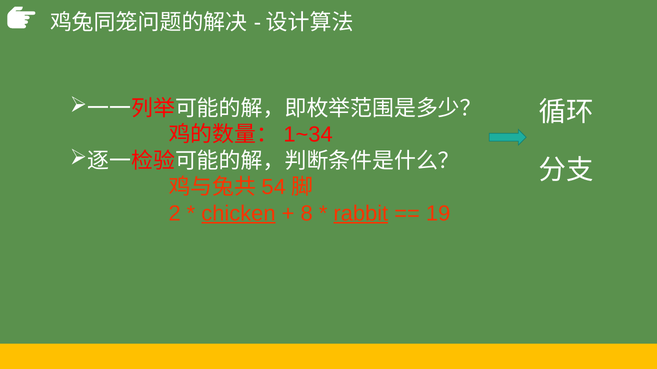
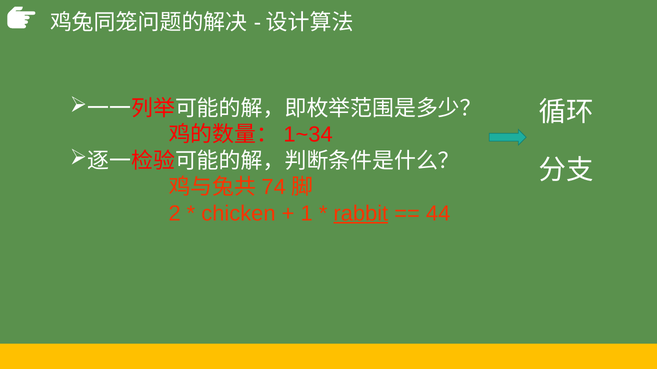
54: 54 -> 74
chicken underline: present -> none
8: 8 -> 1
19: 19 -> 44
